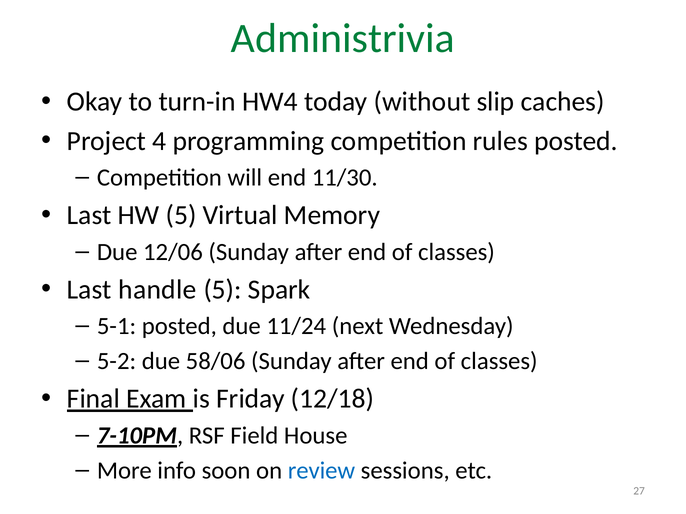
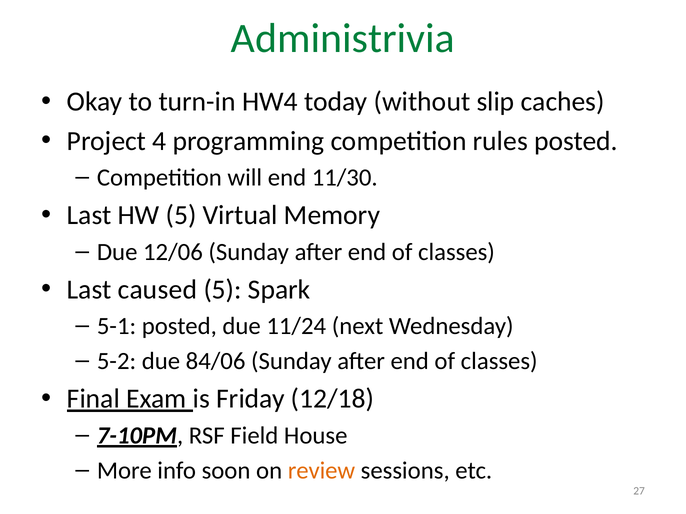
handle: handle -> caused
58/06: 58/06 -> 84/06
review colour: blue -> orange
